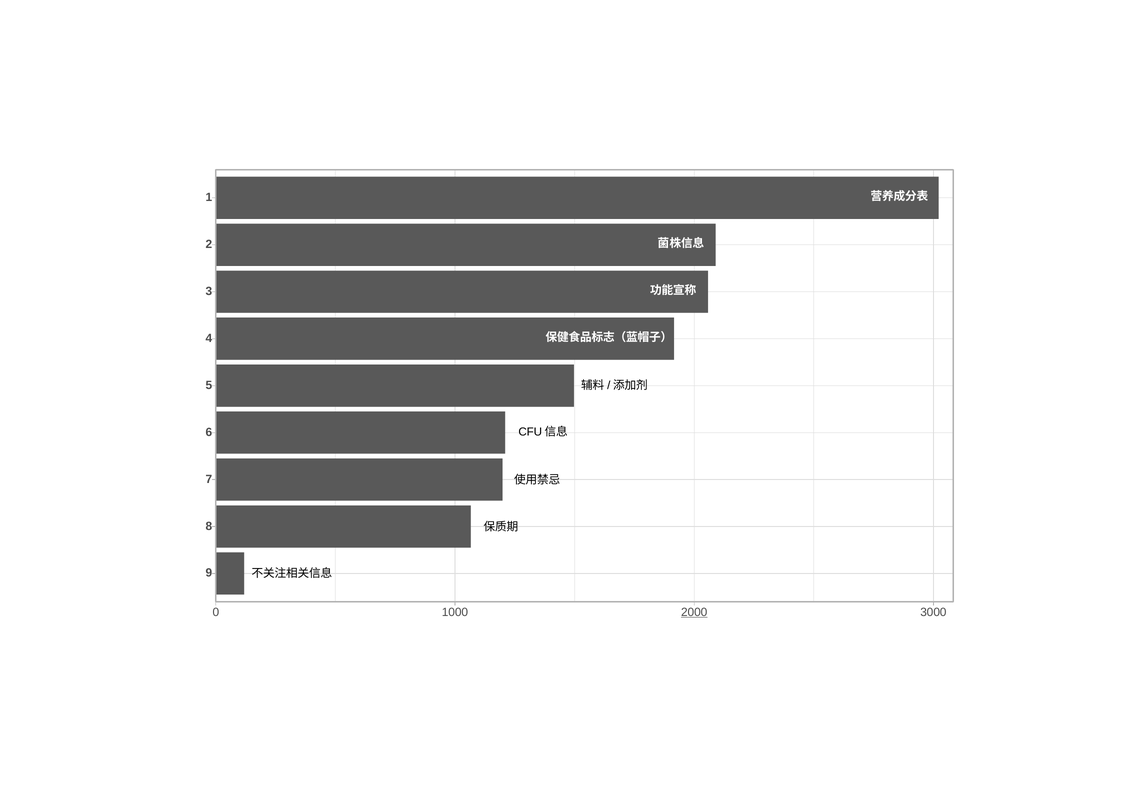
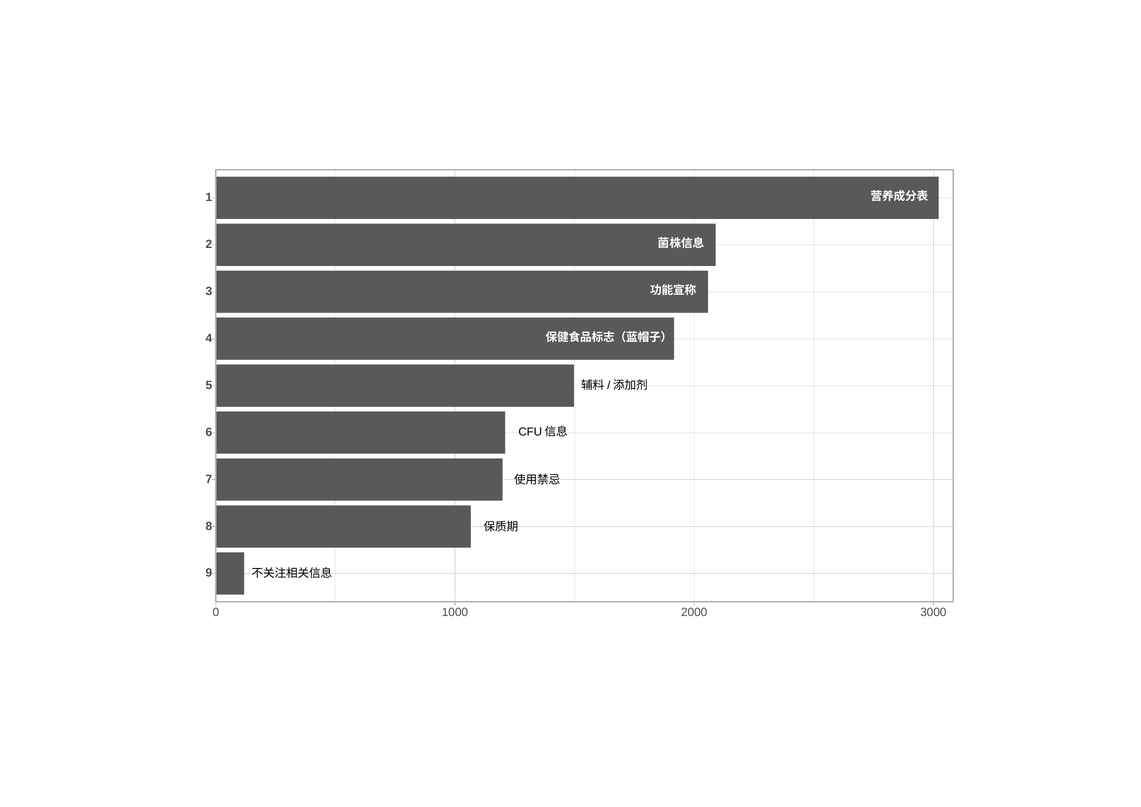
2000 underline: present -> none
